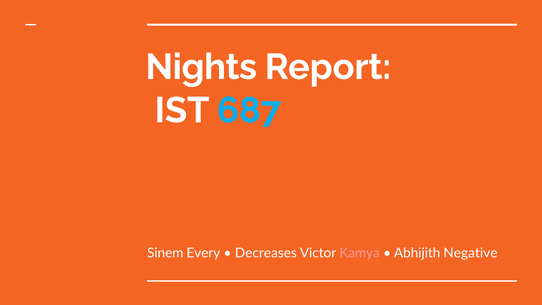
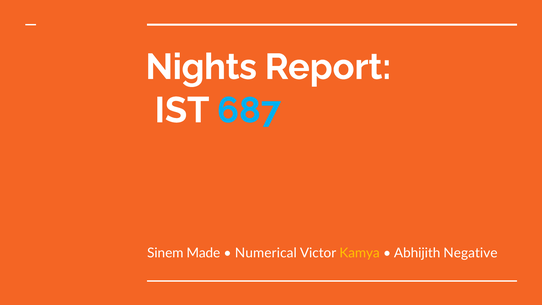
Every: Every -> Made
Decreases: Decreases -> Numerical
Kamya colour: pink -> yellow
